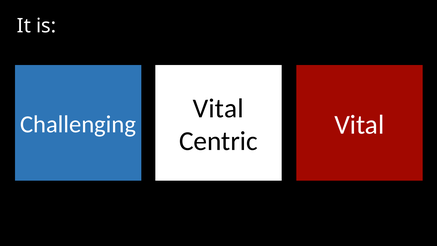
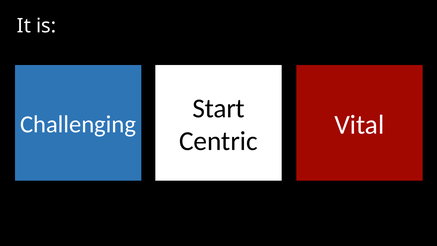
Vital at (218, 108): Vital -> Start
